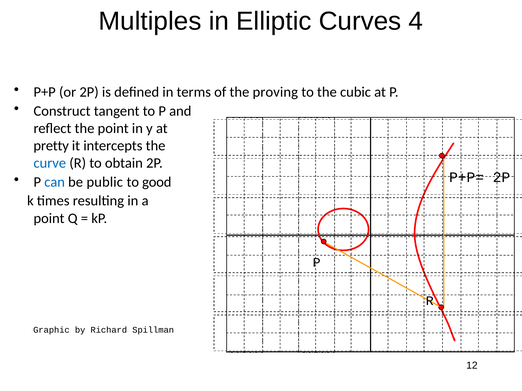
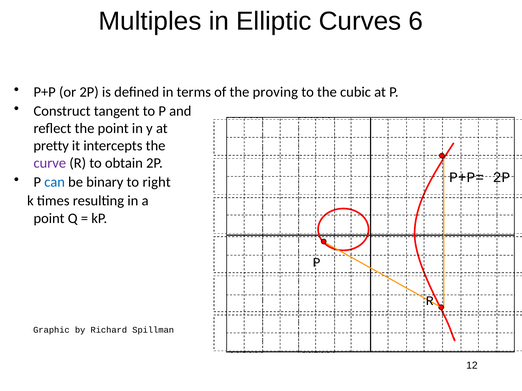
4: 4 -> 6
curve colour: blue -> purple
public: public -> binary
good: good -> right
